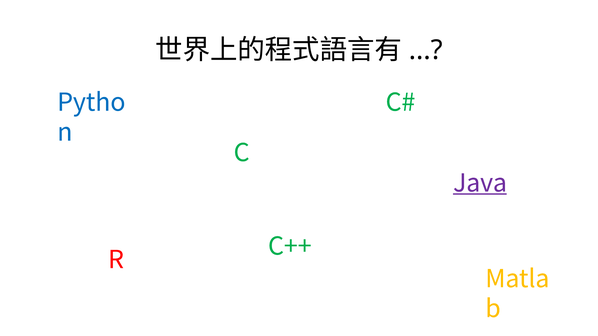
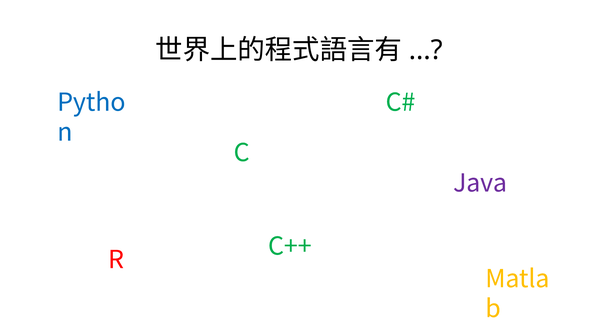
Java underline: present -> none
